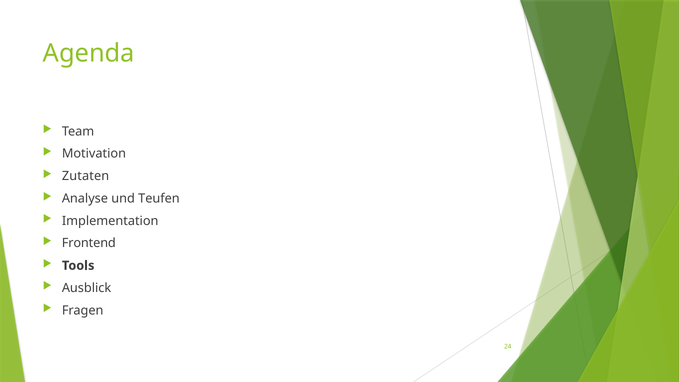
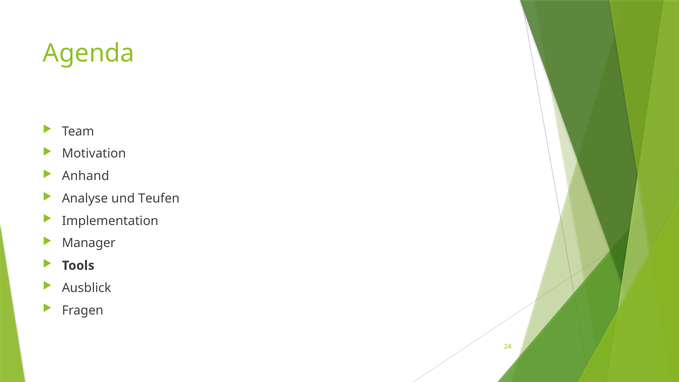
Zutaten: Zutaten -> Anhand
Frontend: Frontend -> Manager
